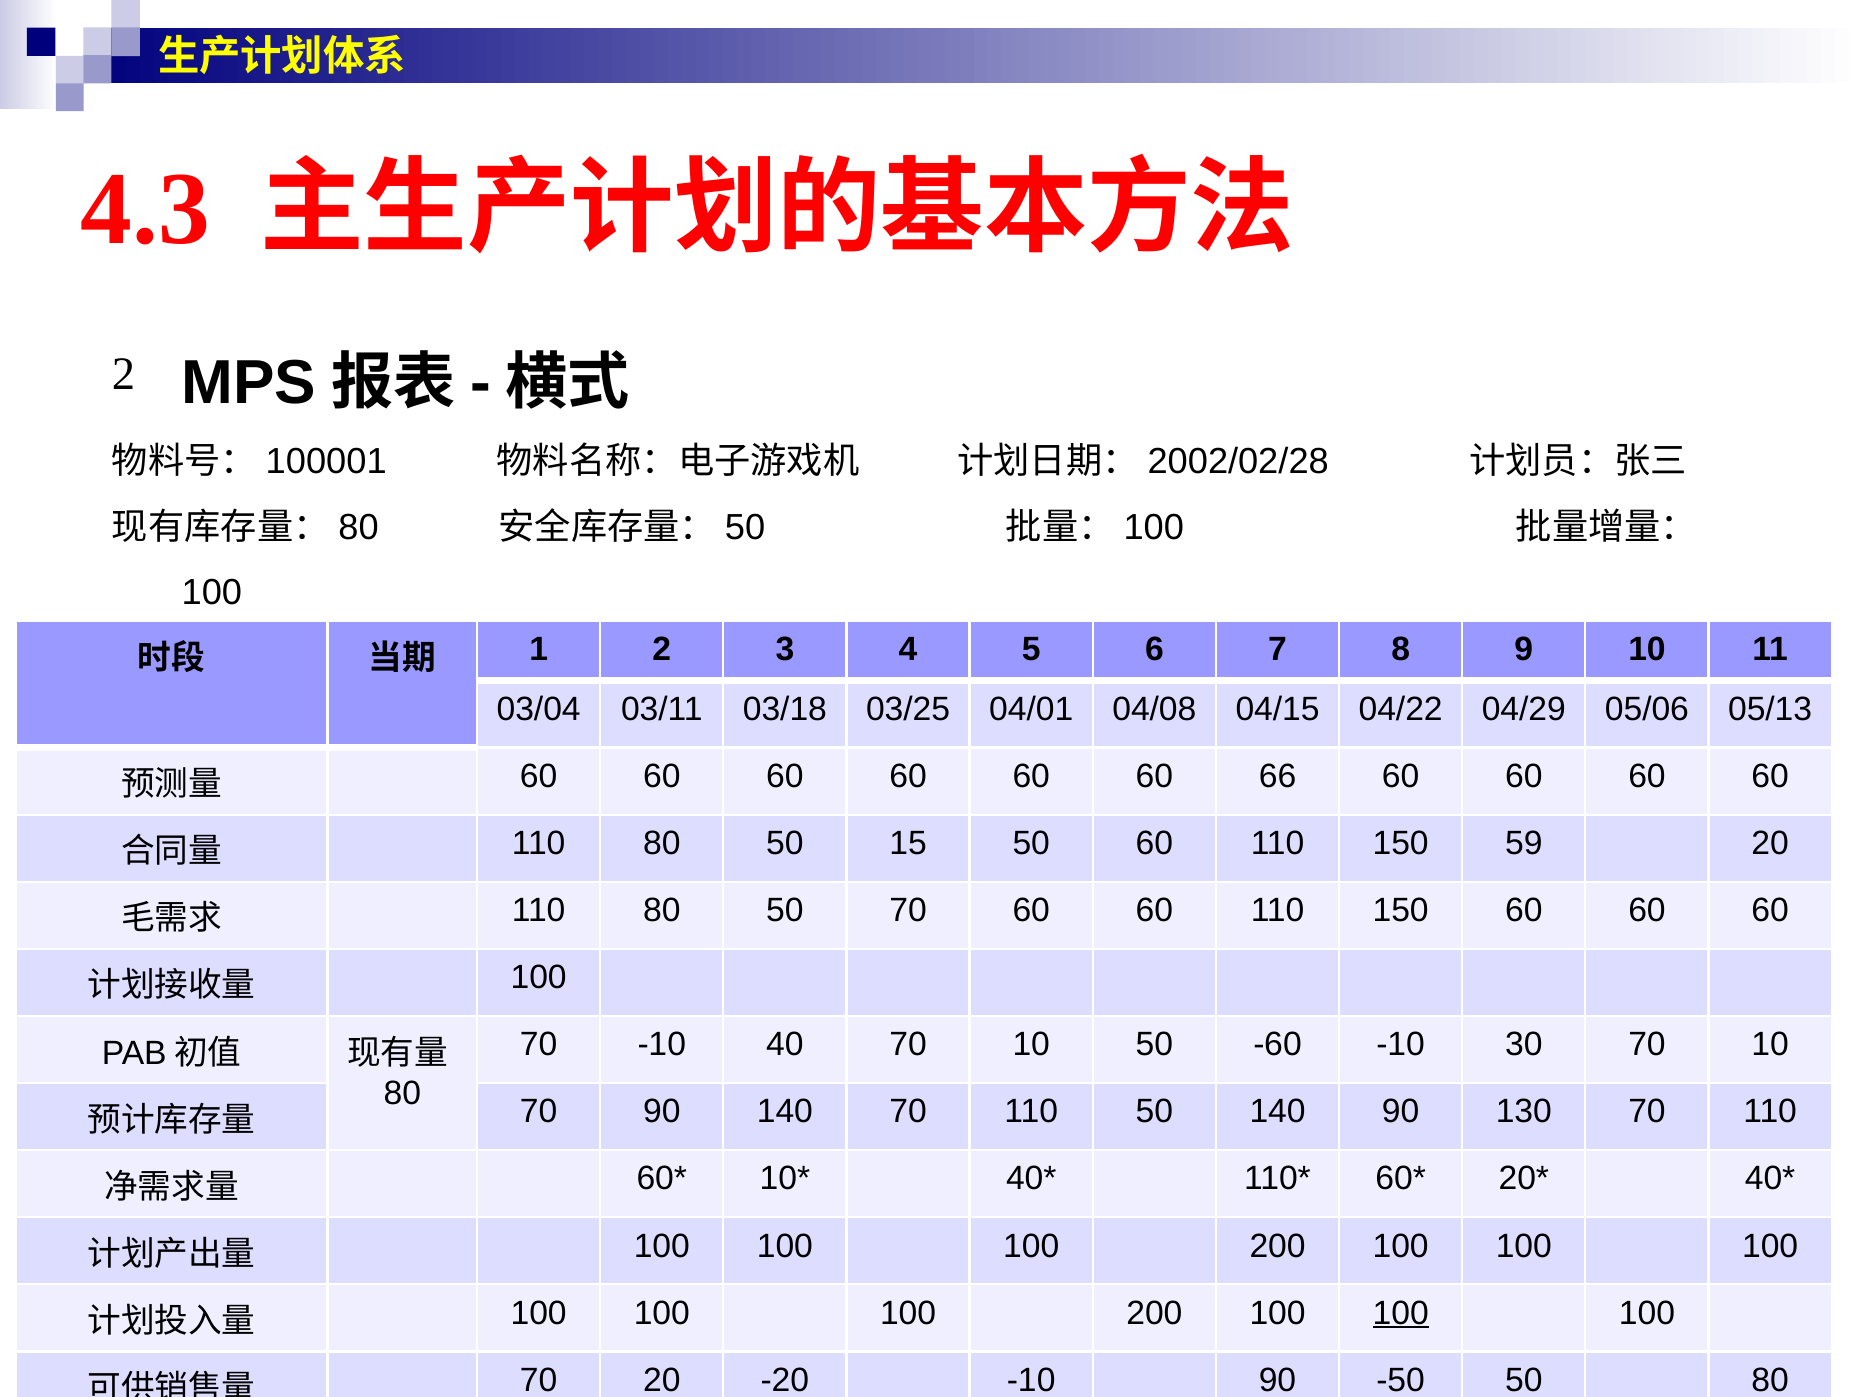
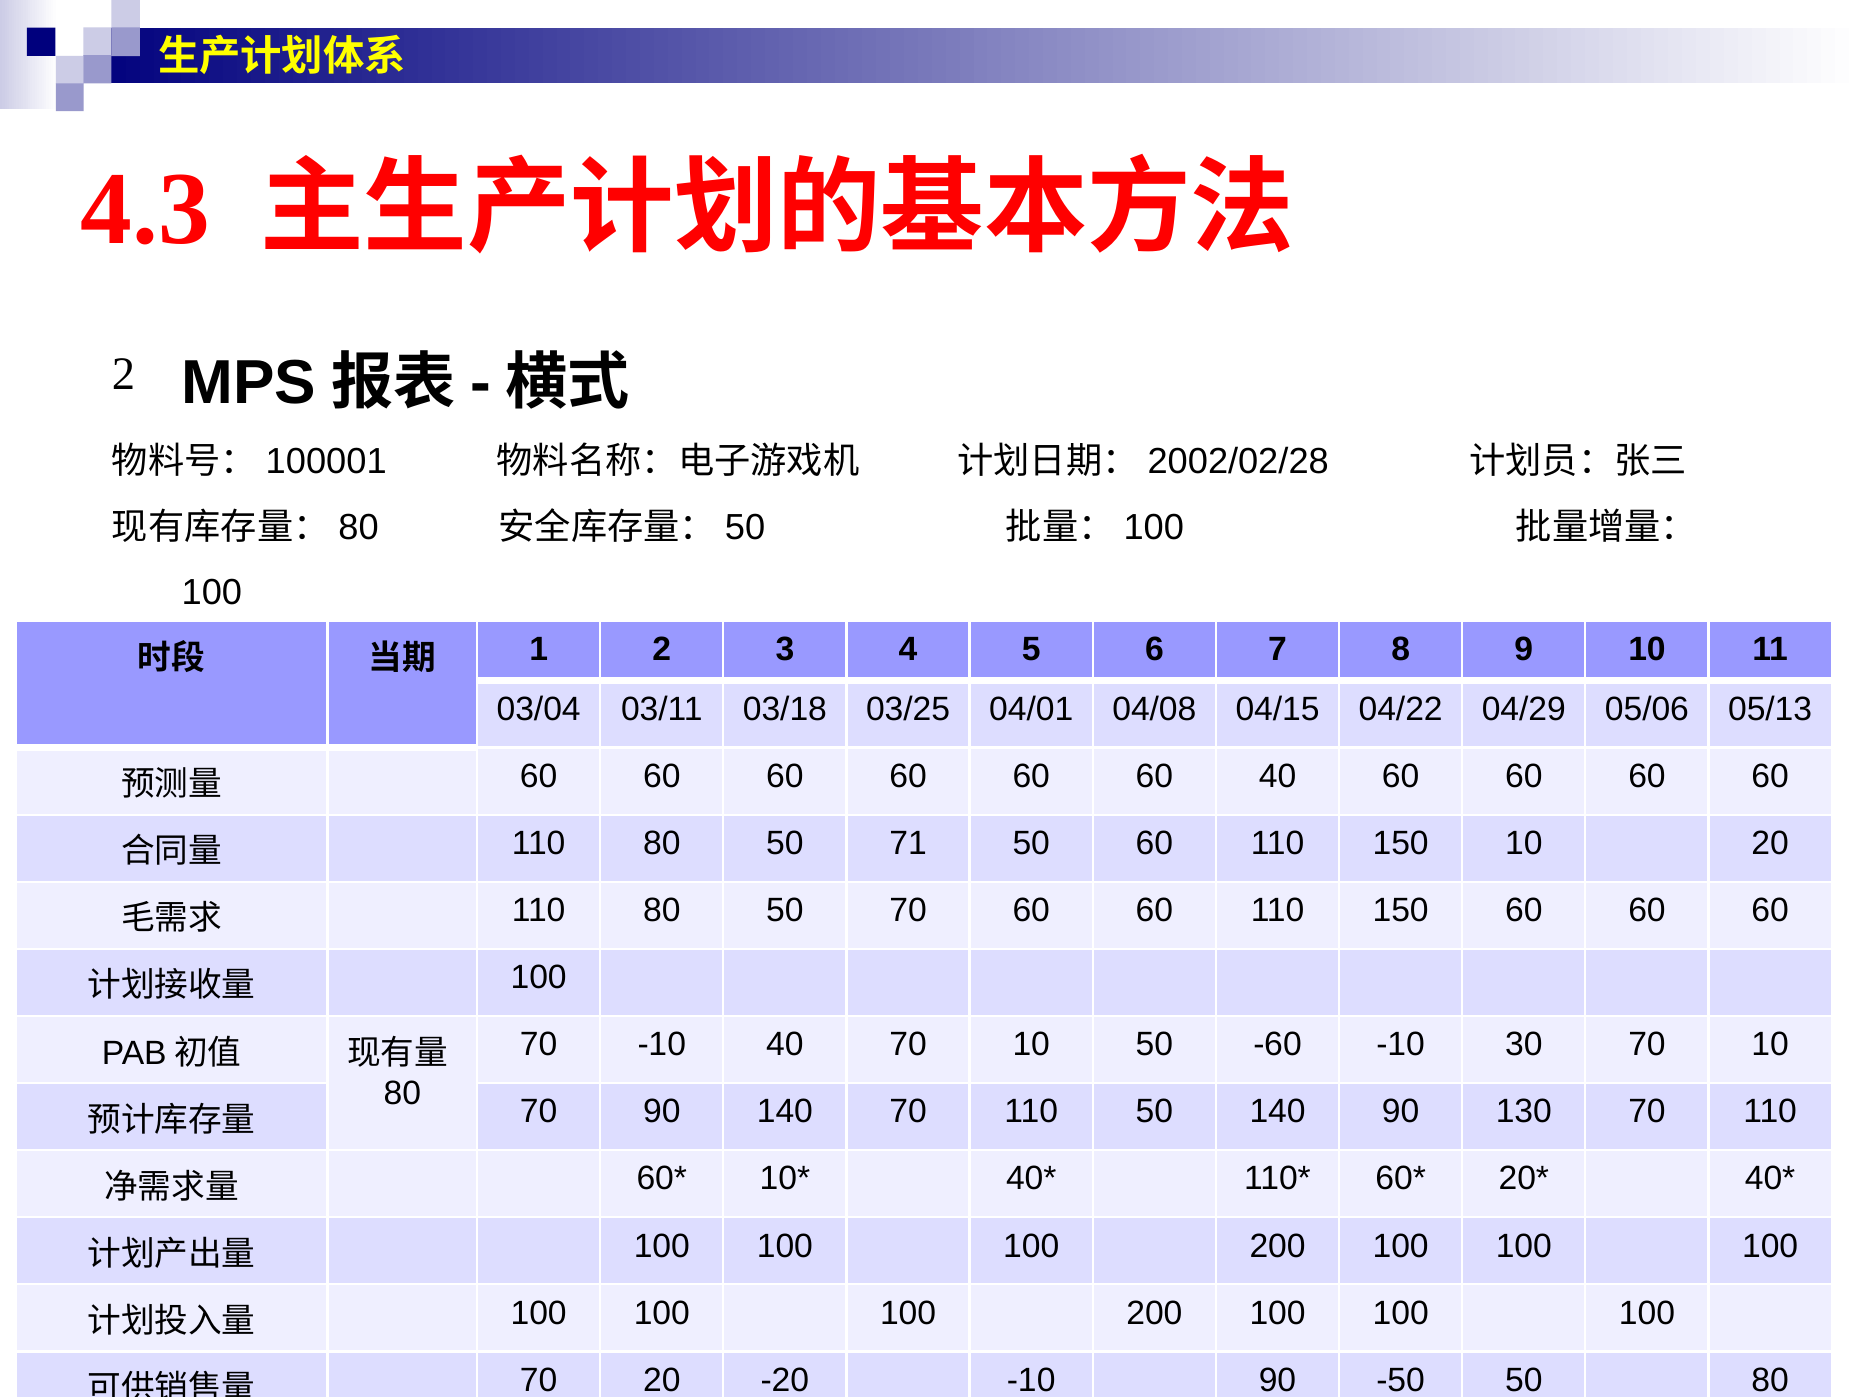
60 66: 66 -> 40
15: 15 -> 71
150 59: 59 -> 10
100 at (1401, 1313) underline: present -> none
